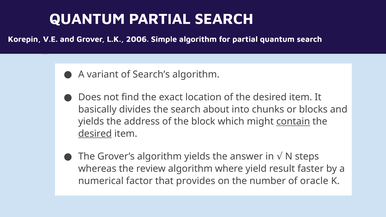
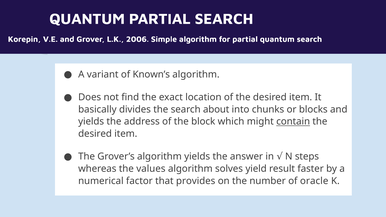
Search’s: Search’s -> Known’s
desired at (95, 134) underline: present -> none
review: review -> values
where: where -> solves
